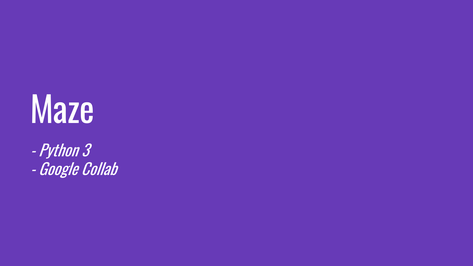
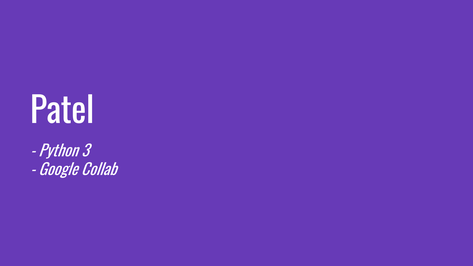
Maze: Maze -> Patel
